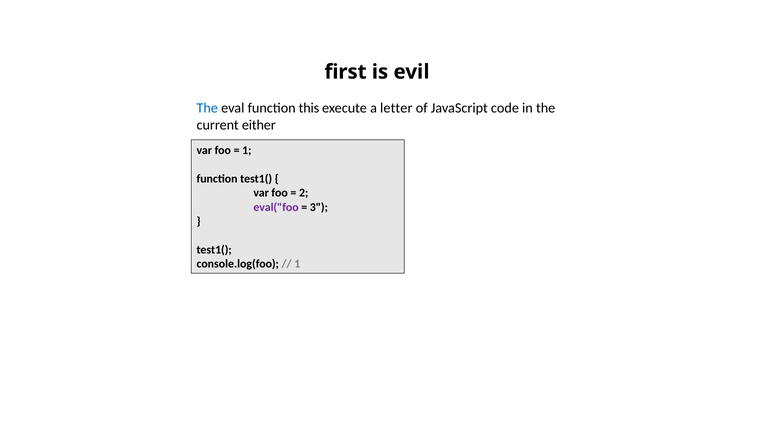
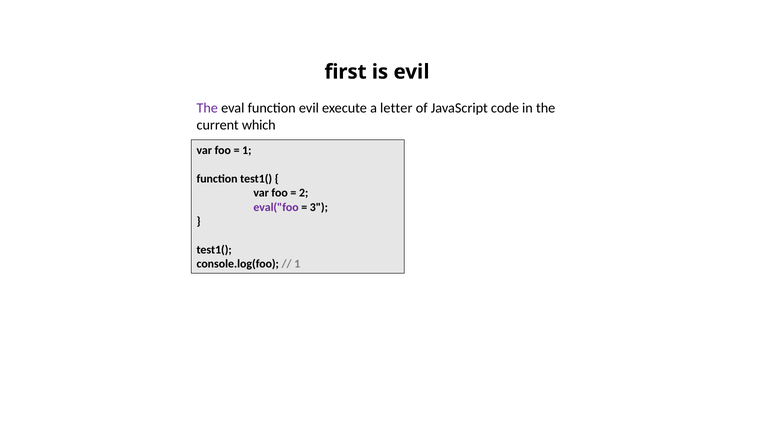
The at (207, 108) colour: blue -> purple
function this: this -> evil
either: either -> which
